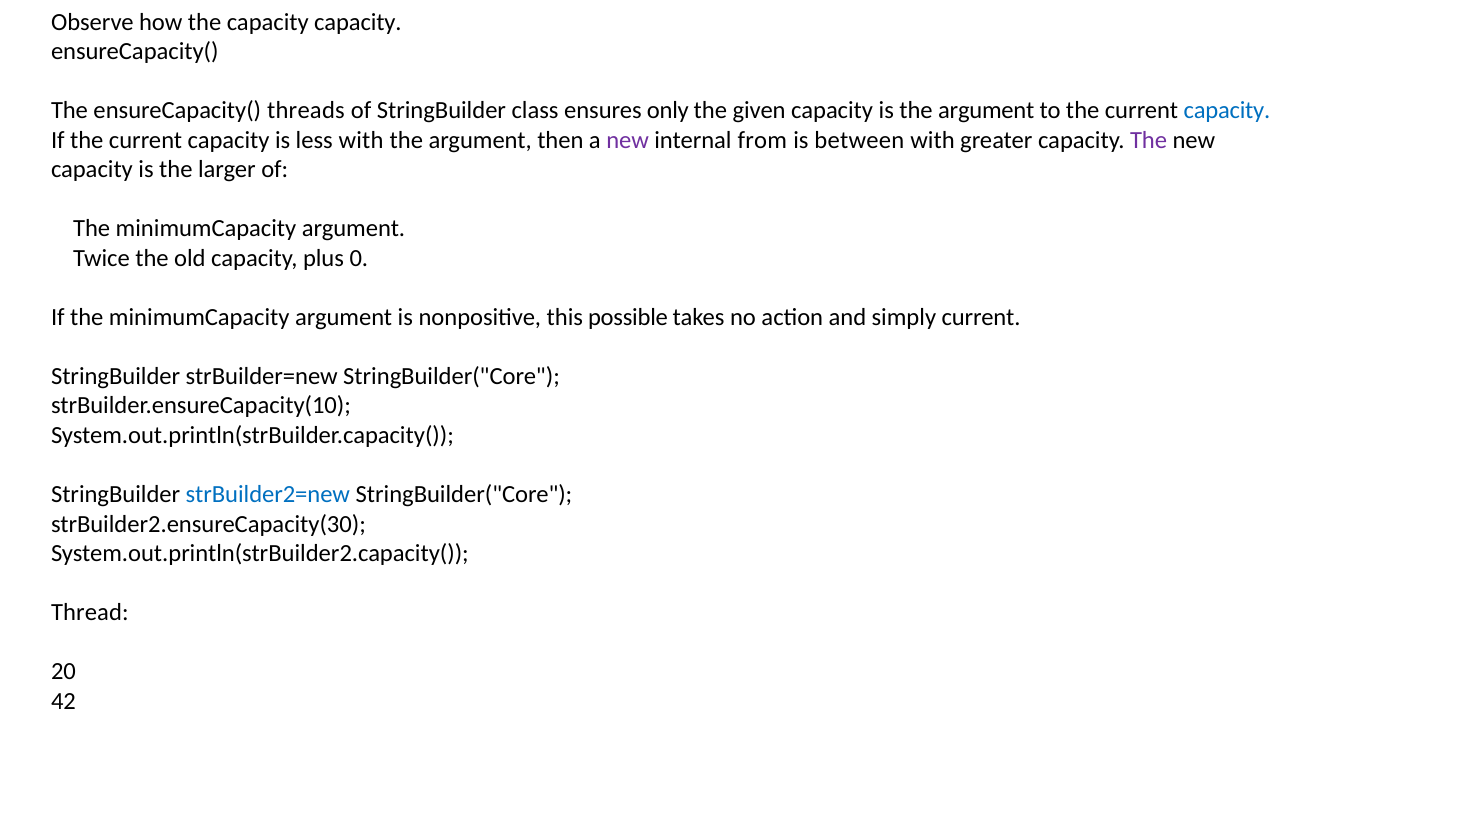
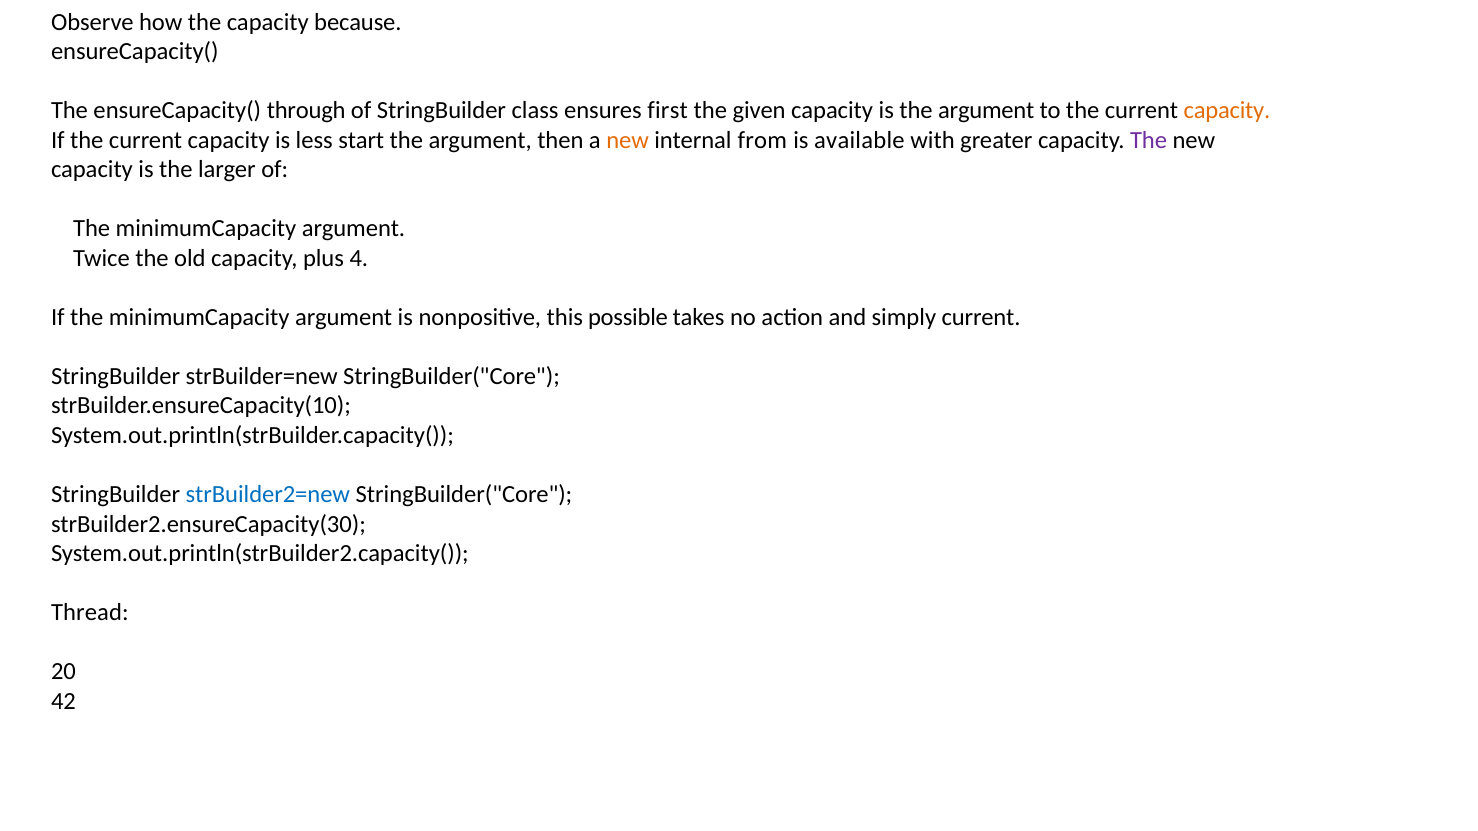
capacity capacity: capacity -> because
threads: threads -> through
only: only -> first
capacity at (1227, 111) colour: blue -> orange
less with: with -> start
new at (628, 140) colour: purple -> orange
between: between -> available
0: 0 -> 4
